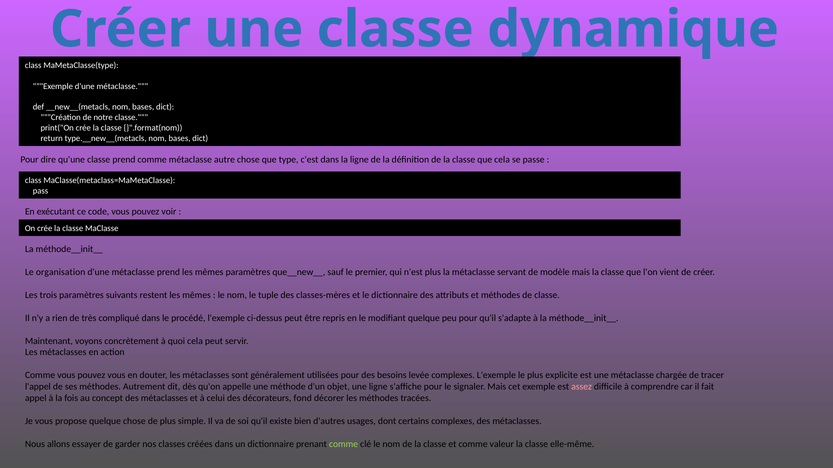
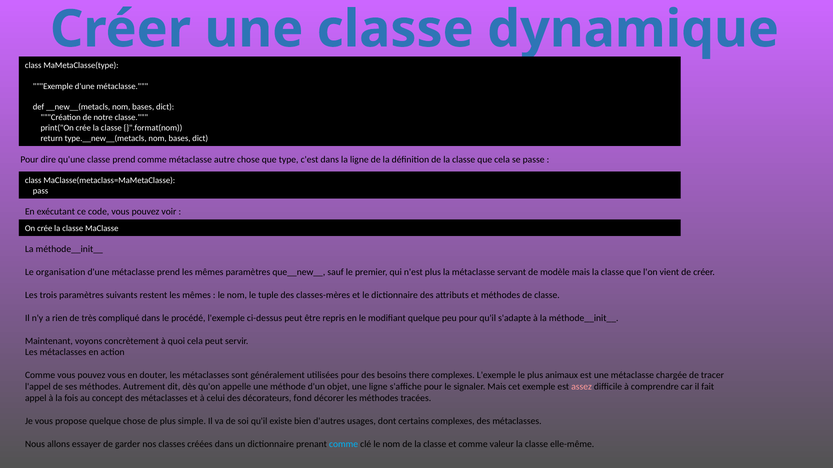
levée: levée -> there
explicite: explicite -> animaux
comme at (344, 444) colour: light green -> light blue
